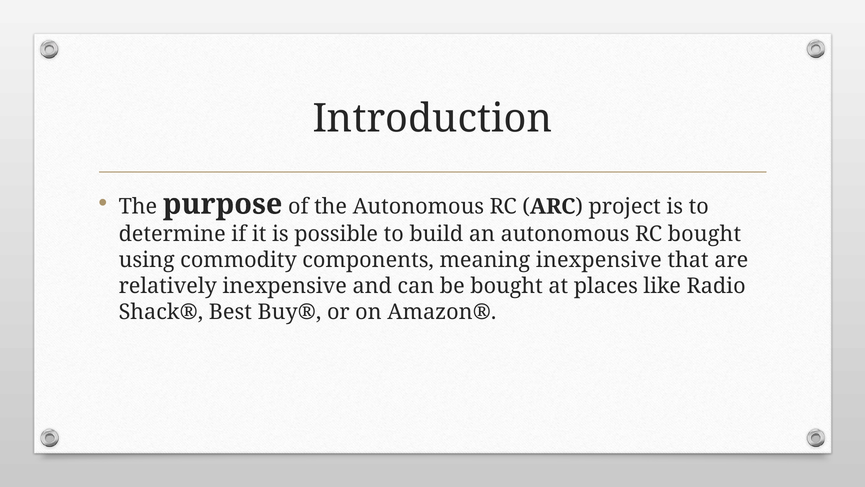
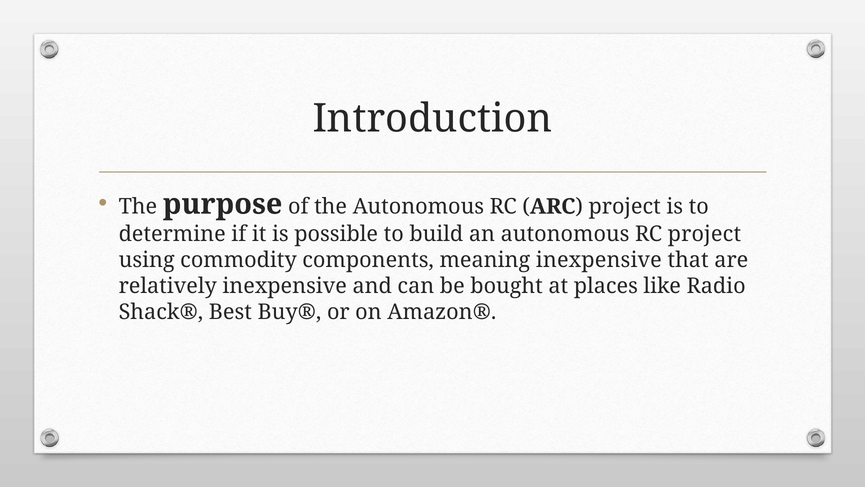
RC bought: bought -> project
